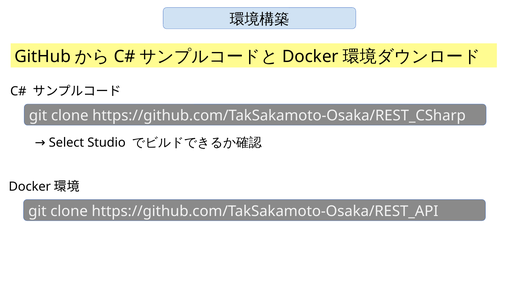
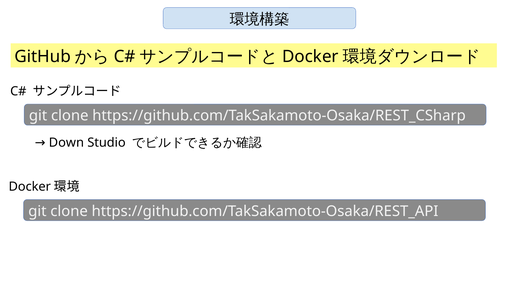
Select: Select -> Down
